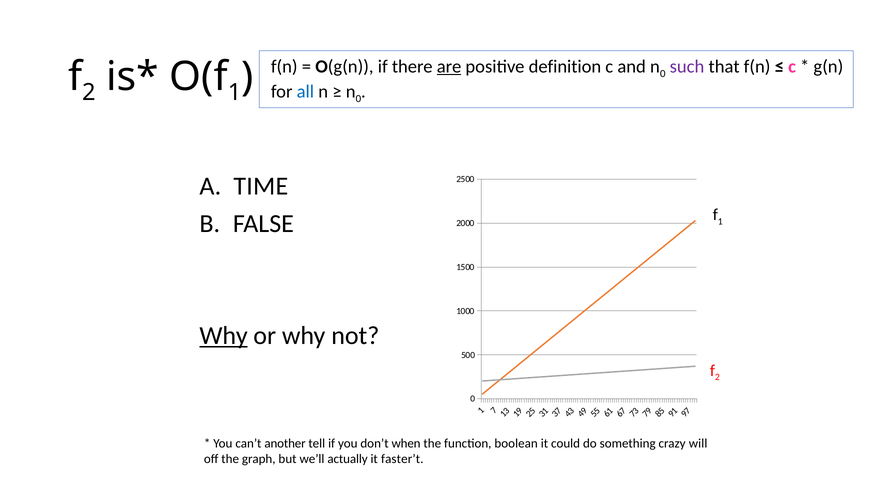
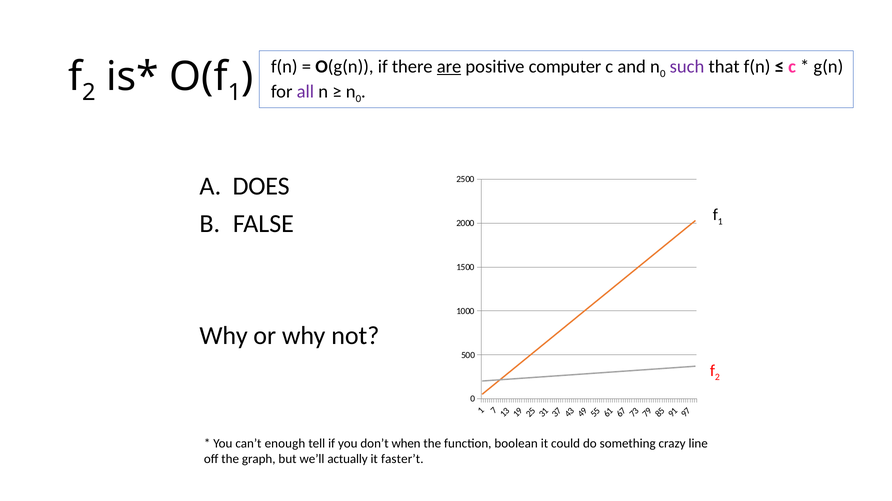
definition: definition -> computer
all colour: blue -> purple
TIME: TIME -> DOES
Why at (224, 336) underline: present -> none
another: another -> enough
will: will -> line
